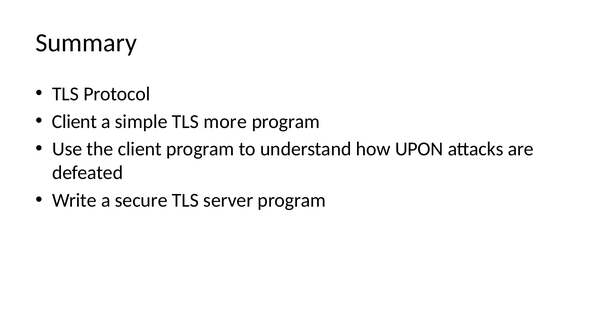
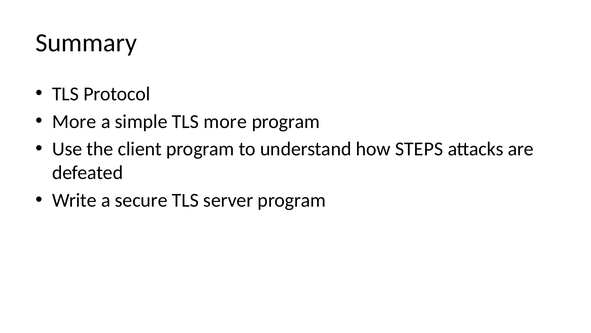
Client at (74, 121): Client -> More
UPON: UPON -> STEPS
